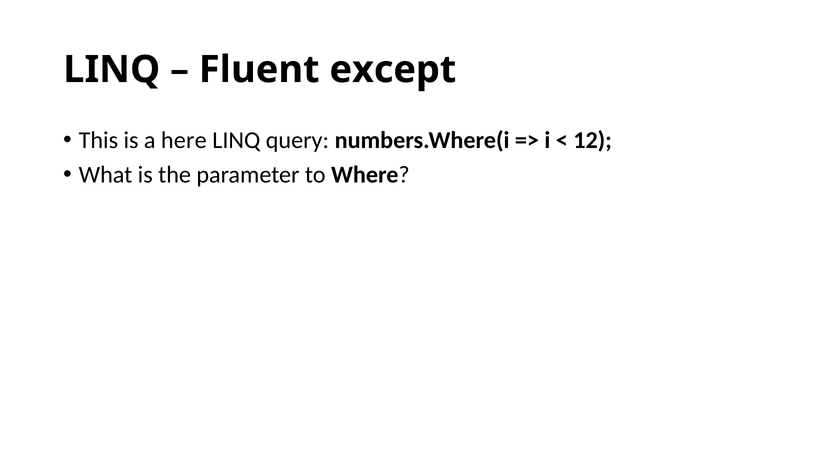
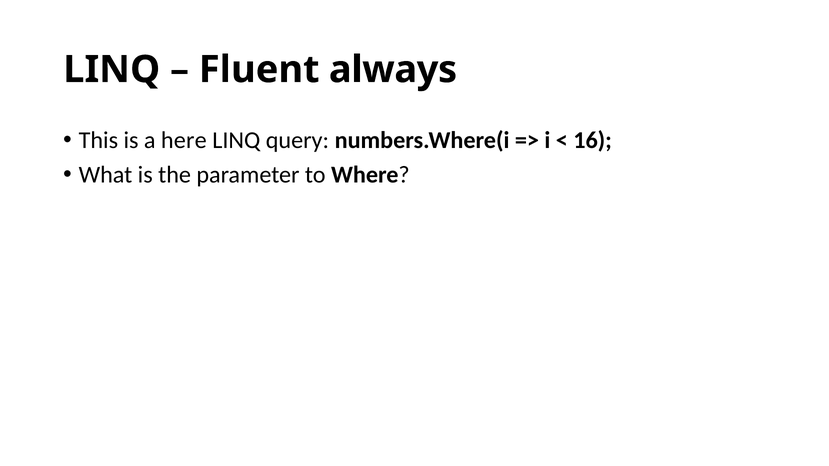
except: except -> always
12: 12 -> 16
